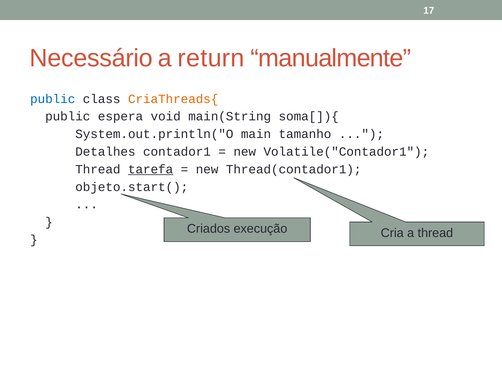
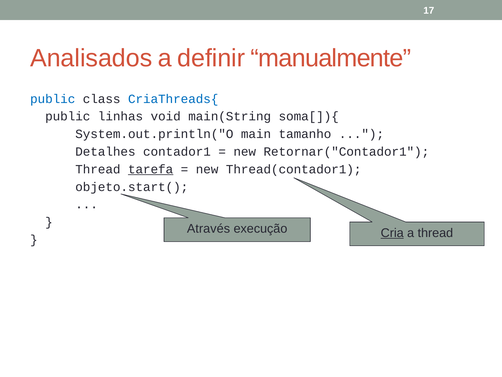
Necessário: Necessário -> Analisados
return: return -> definir
CriaThreads{ colour: orange -> blue
espera: espera -> linhas
Volatile("Contador1: Volatile("Contador1 -> Retornar("Contador1
Criados: Criados -> Através
Cria underline: none -> present
